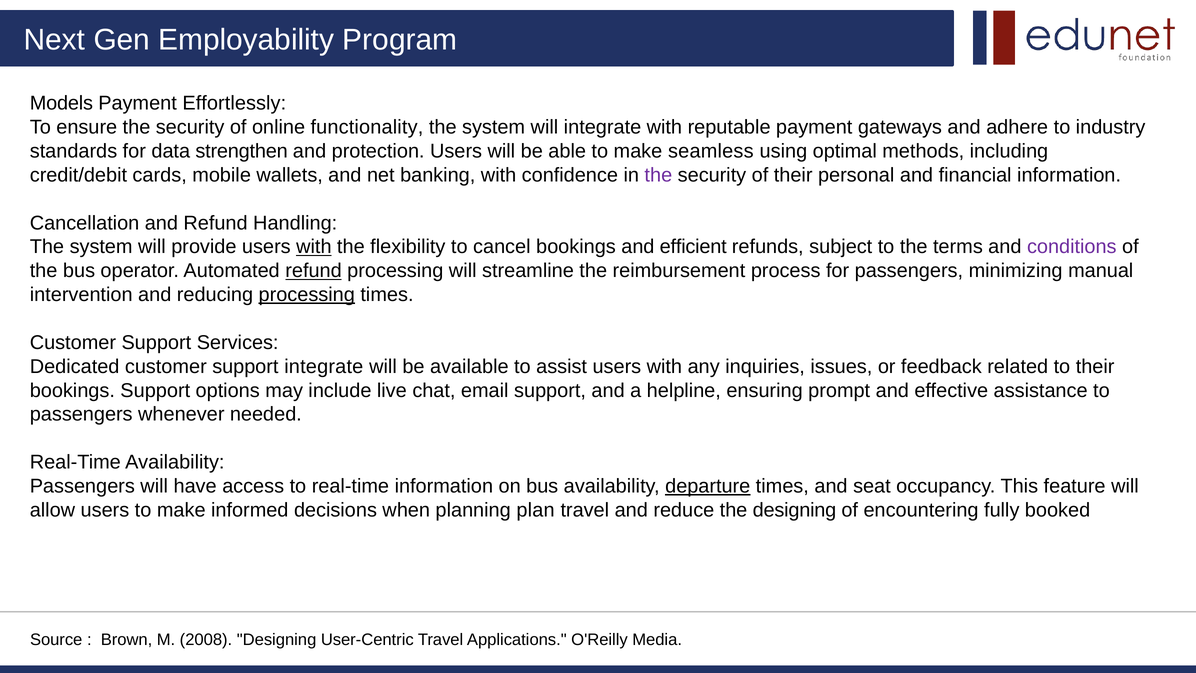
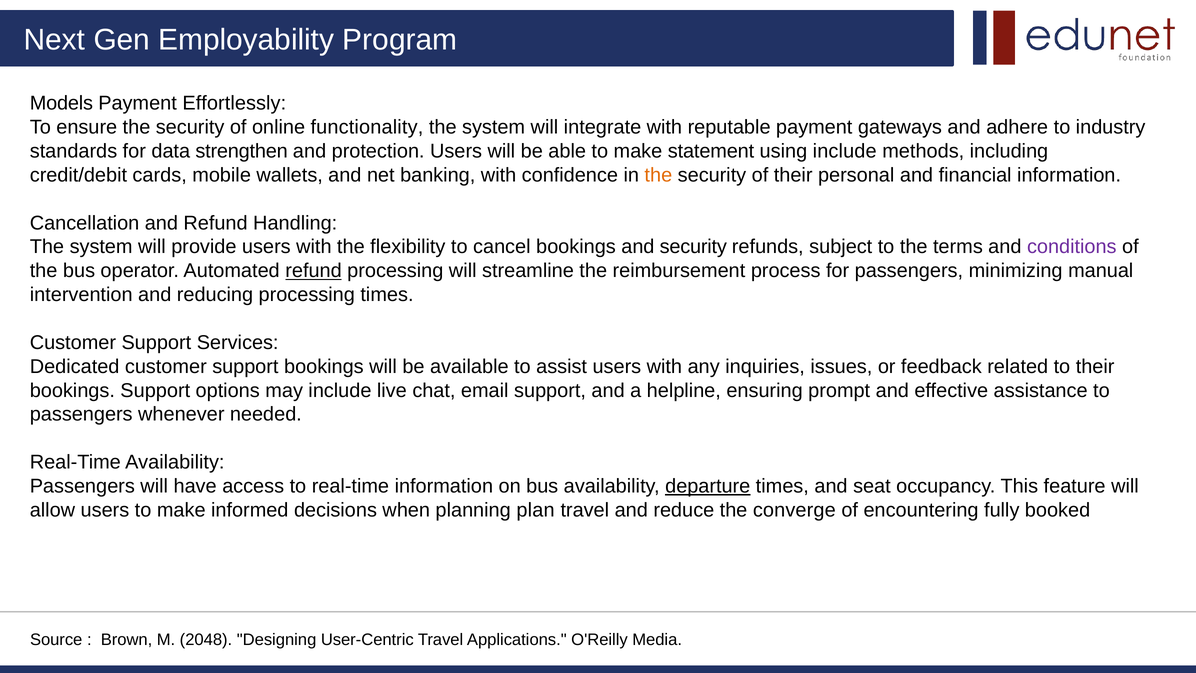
seamless: seamless -> statement
using optimal: optimal -> include
the at (658, 175) colour: purple -> orange
with at (314, 247) underline: present -> none
and efficient: efficient -> security
processing at (307, 295) underline: present -> none
support integrate: integrate -> bookings
the designing: designing -> converge
2008: 2008 -> 2048
